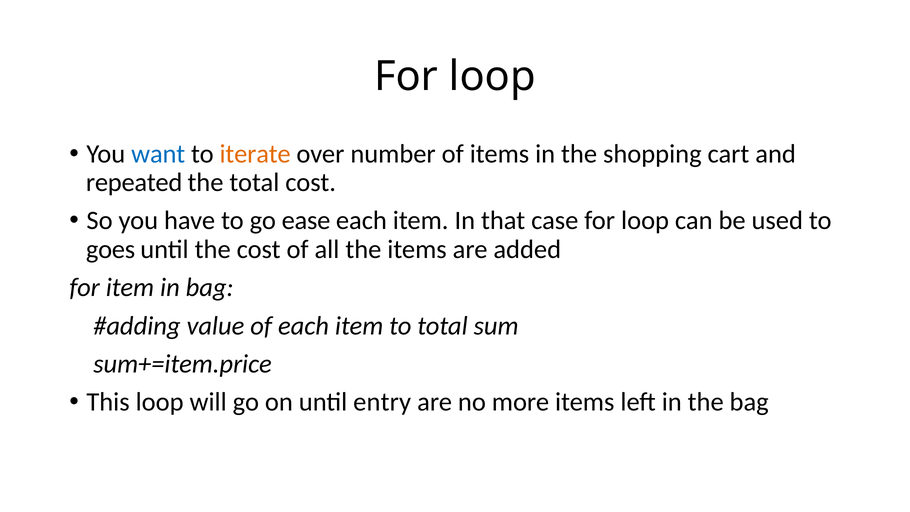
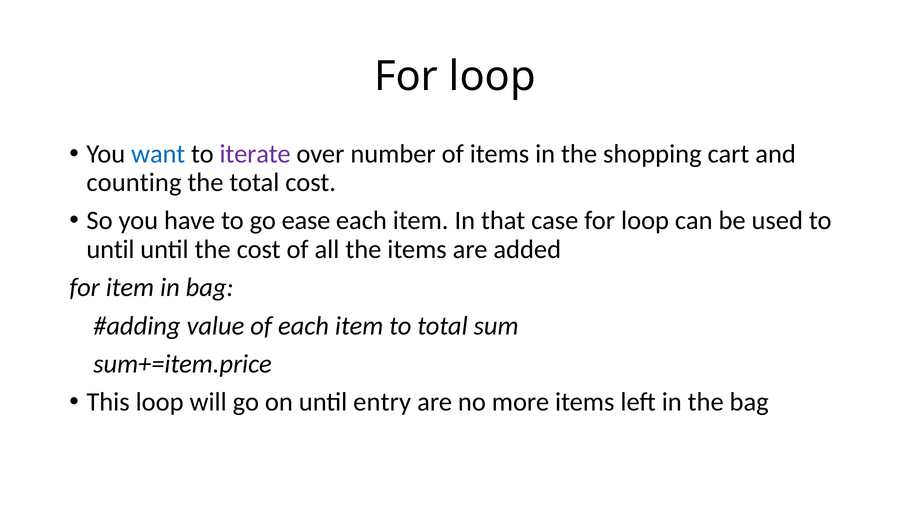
iterate colour: orange -> purple
repeated: repeated -> counting
goes at (111, 249): goes -> until
